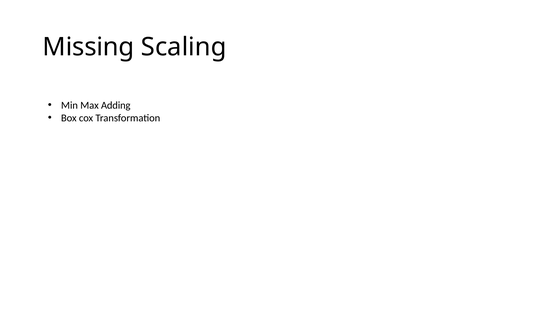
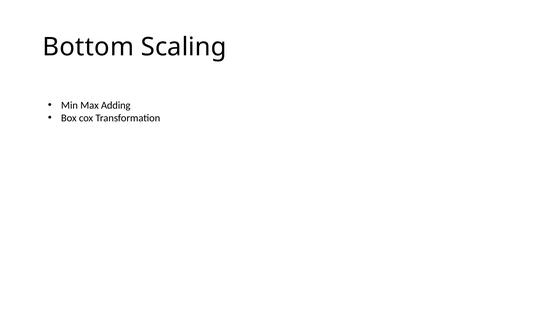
Missing: Missing -> Bottom
